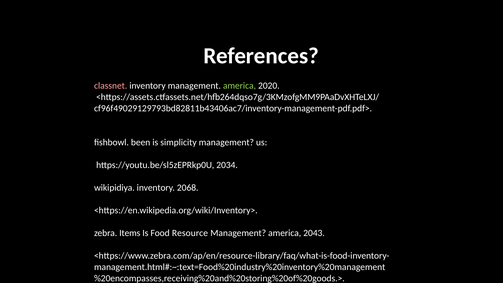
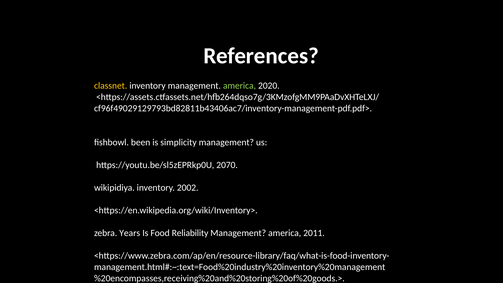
classnet colour: pink -> yellow
2034: 2034 -> 2070
2068: 2068 -> 2002
Items: Items -> Years
Resource: Resource -> Reliability
2043: 2043 -> 2011
